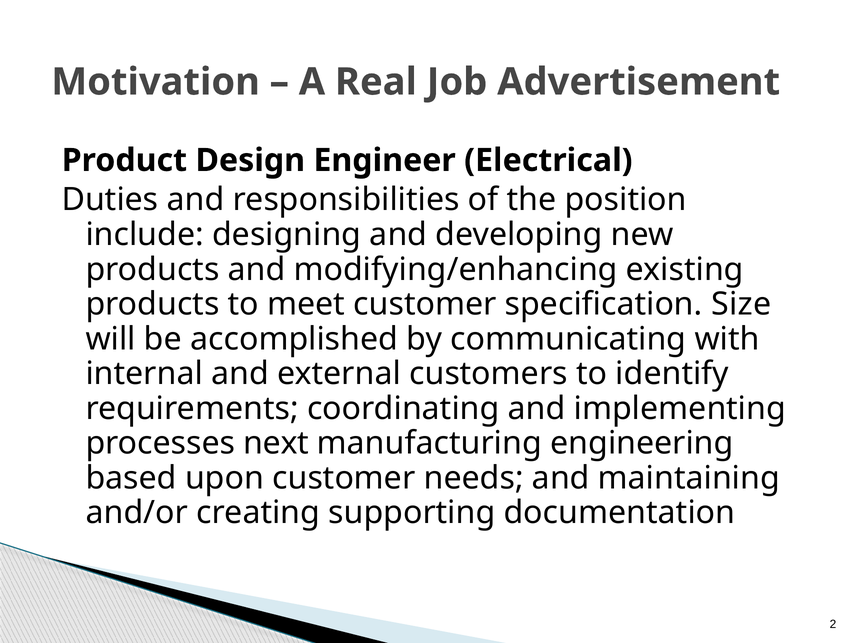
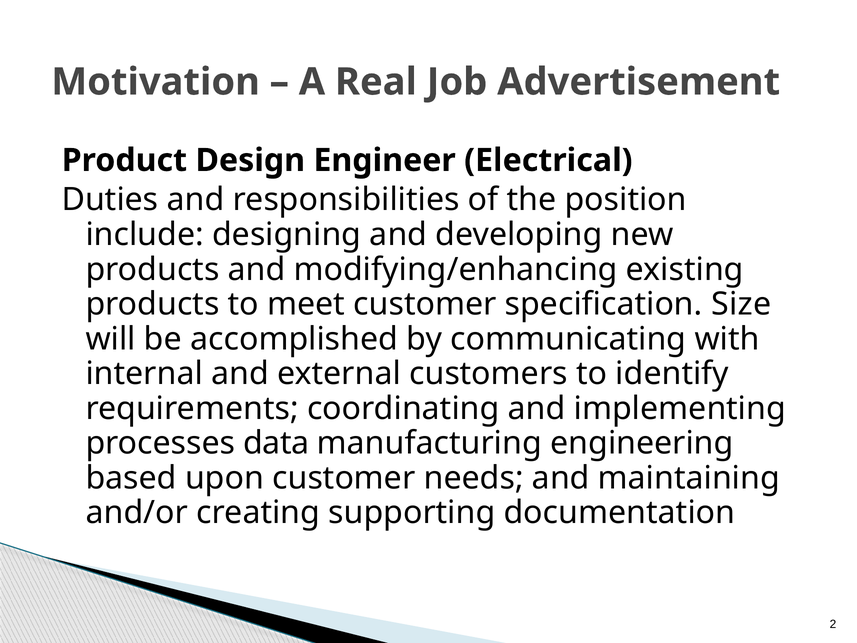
next: next -> data
